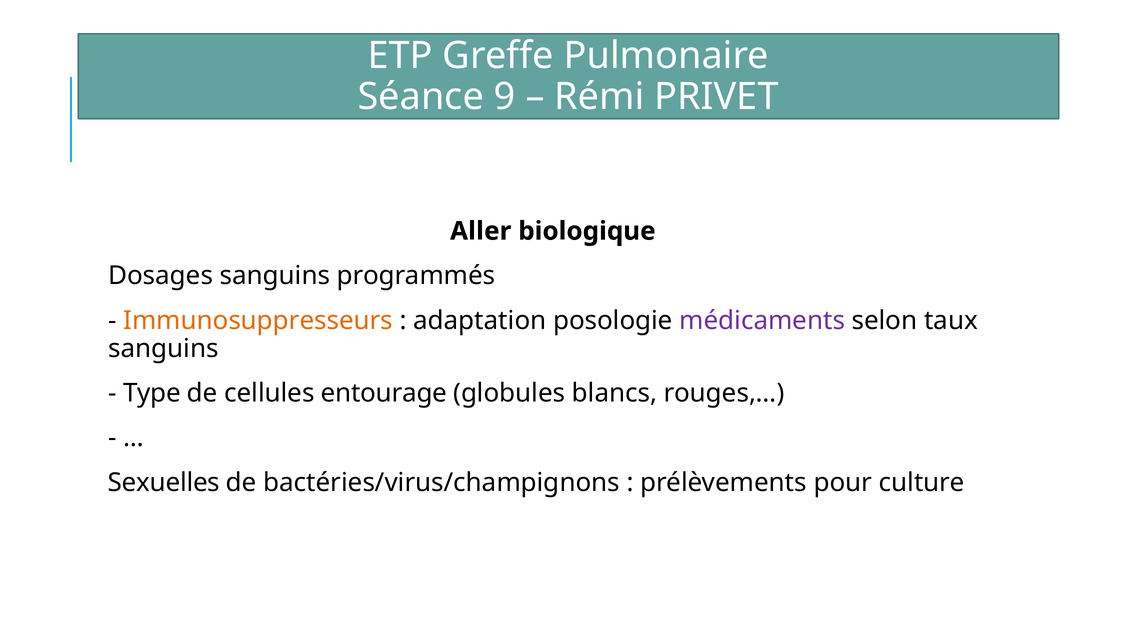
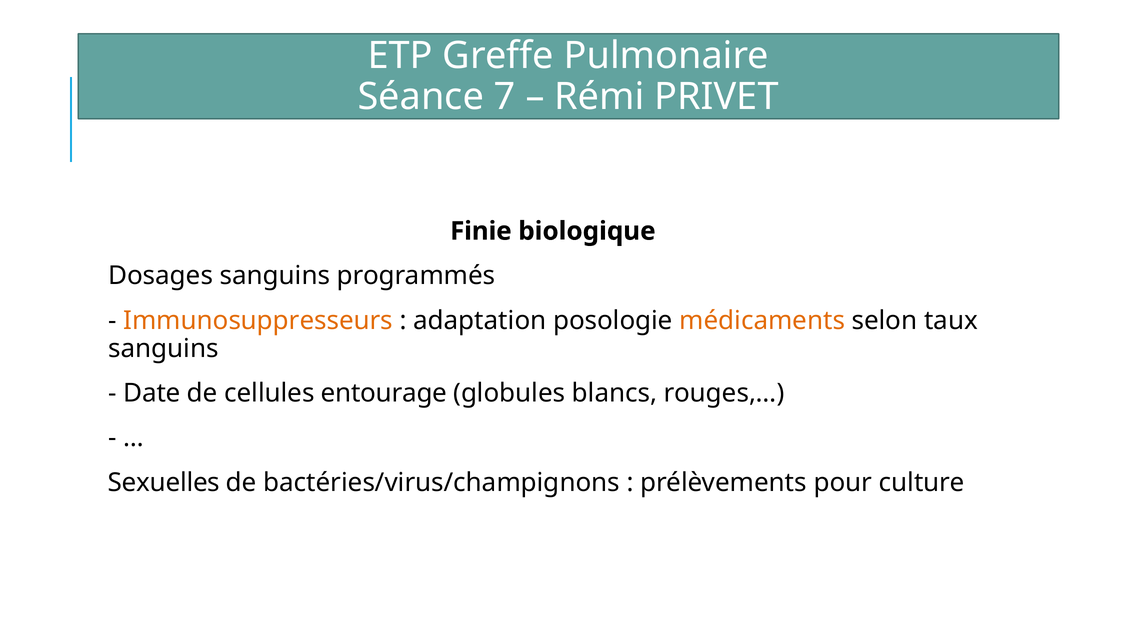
9: 9 -> 7
Aller: Aller -> Finie
médicaments colour: purple -> orange
Type: Type -> Date
